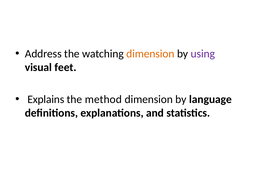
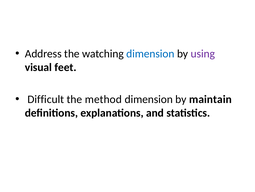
dimension at (150, 54) colour: orange -> blue
Explains: Explains -> Difficult
language: language -> maintain
